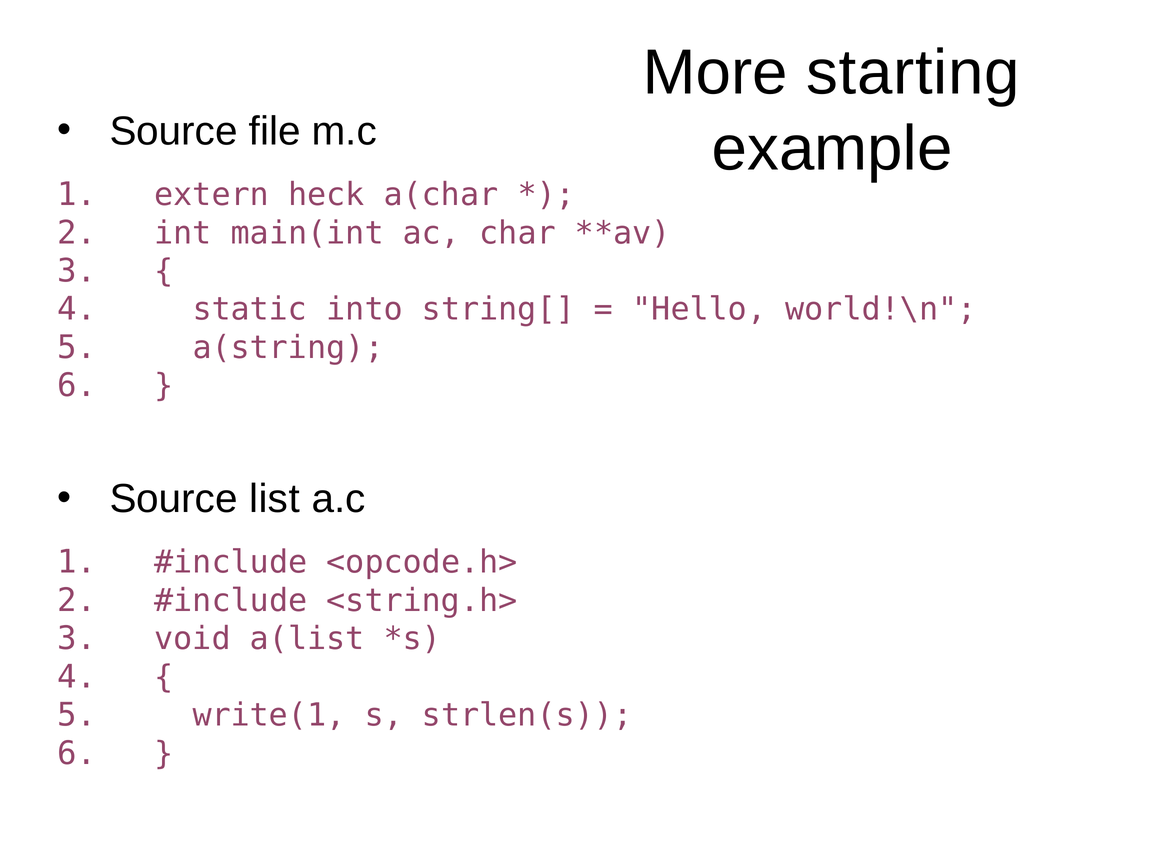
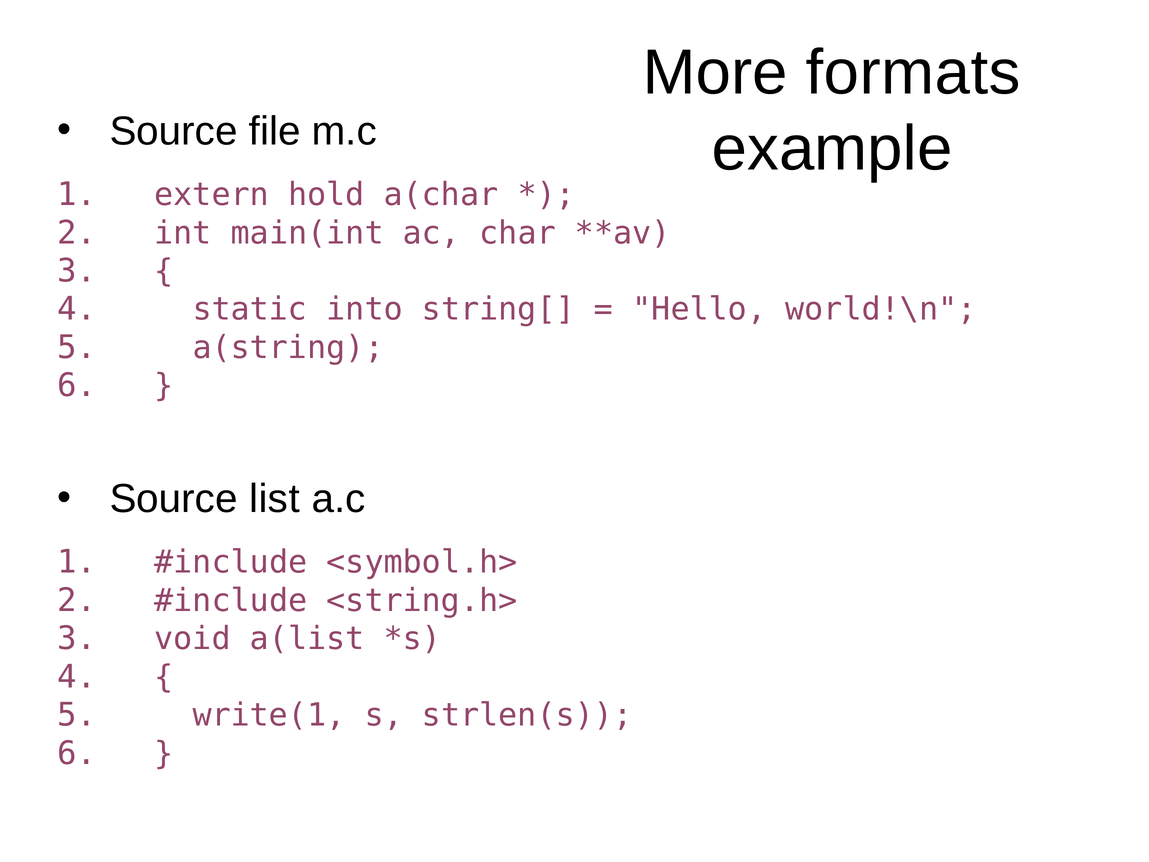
starting: starting -> formats
heck: heck -> hold
<opcode.h>: <opcode.h> -> <symbol.h>
